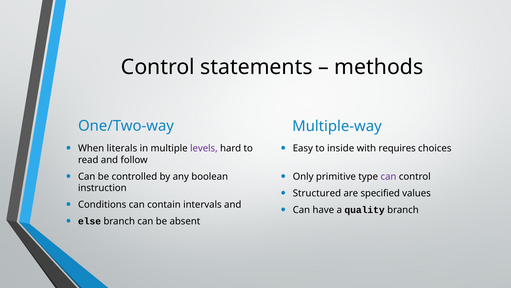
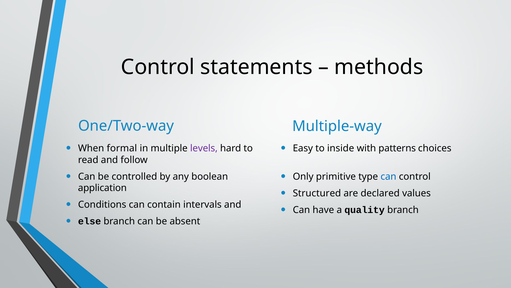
literals: literals -> formal
requires: requires -> patterns
can at (388, 176) colour: purple -> blue
instruction: instruction -> application
specified: specified -> declared
